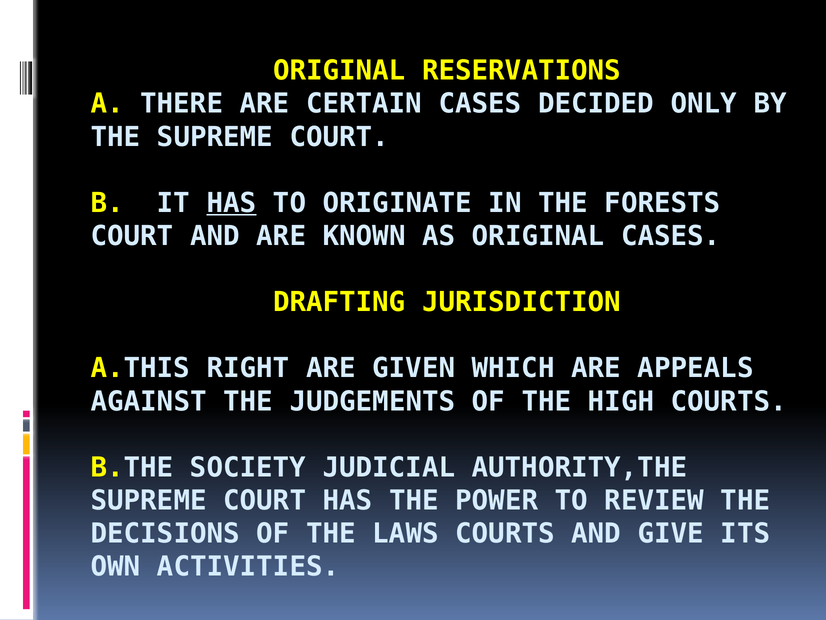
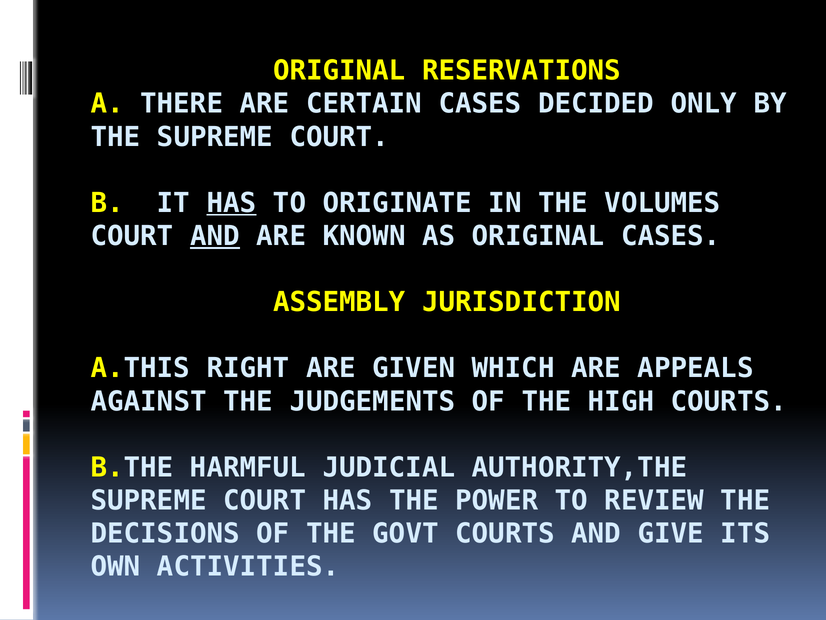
FORESTS: FORESTS -> VOLUMES
AND at (215, 236) underline: none -> present
DRAFTING: DRAFTING -> ASSEMBLY
SOCIETY: SOCIETY -> HARMFUL
LAWS: LAWS -> GOVT
